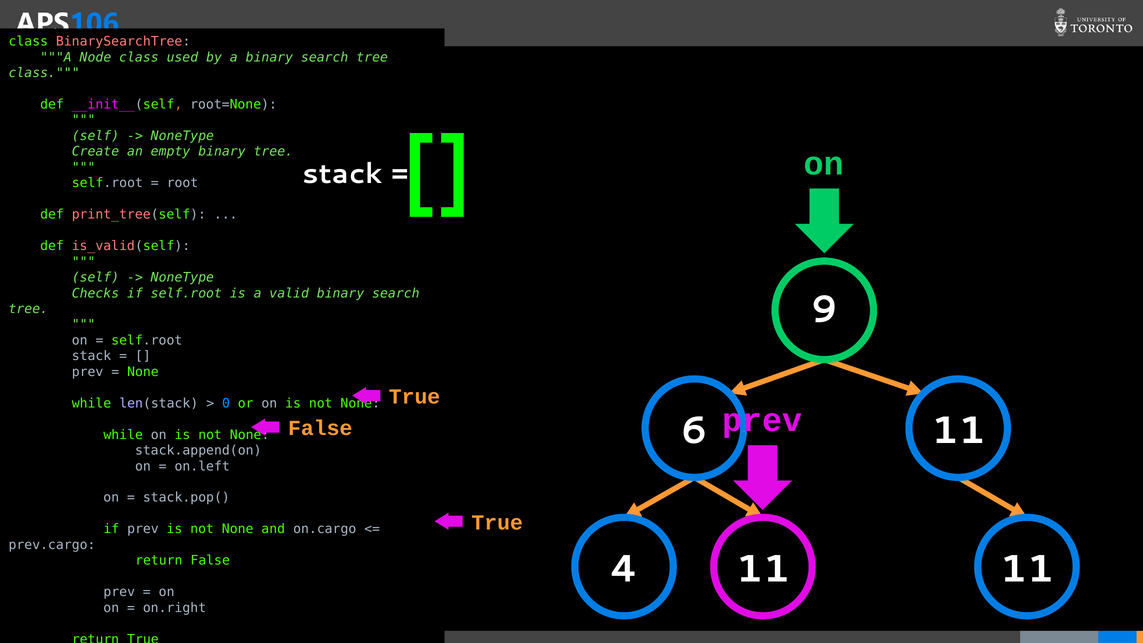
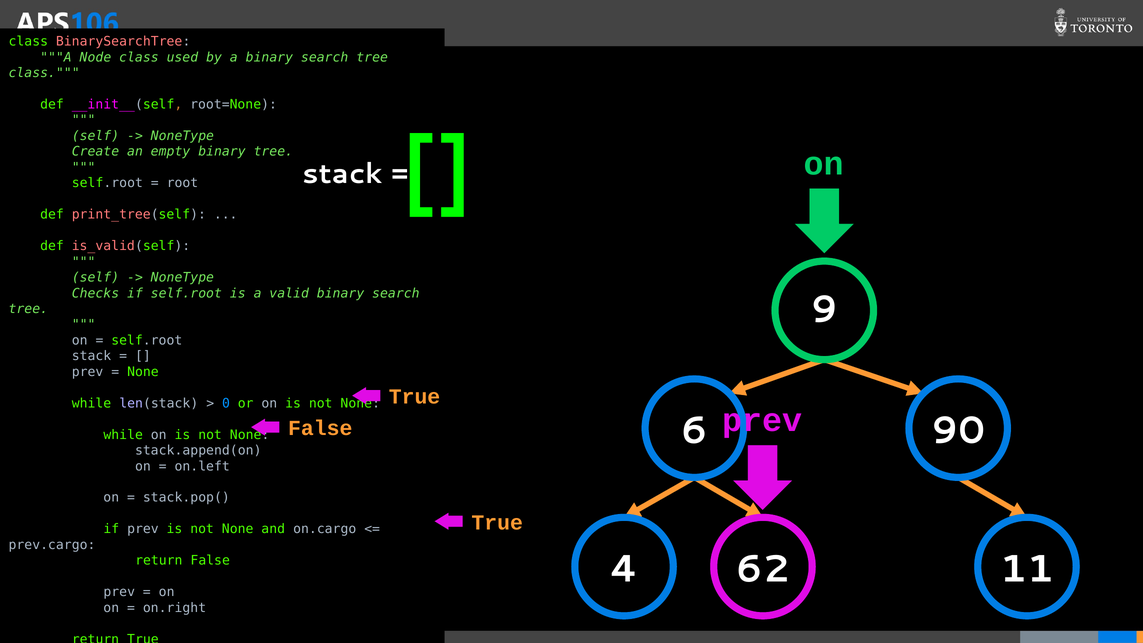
6 11: 11 -> 90
4 11: 11 -> 62
